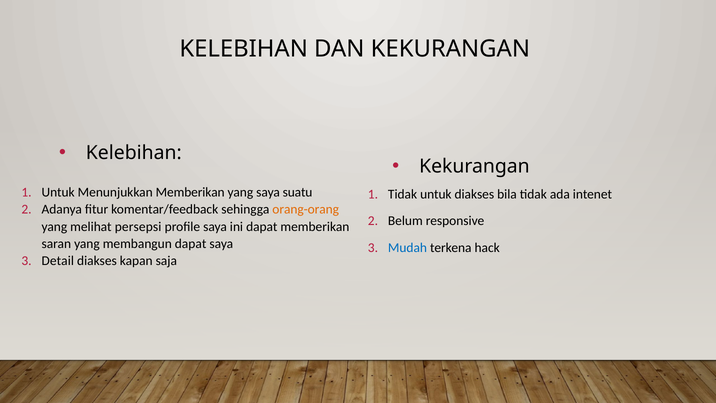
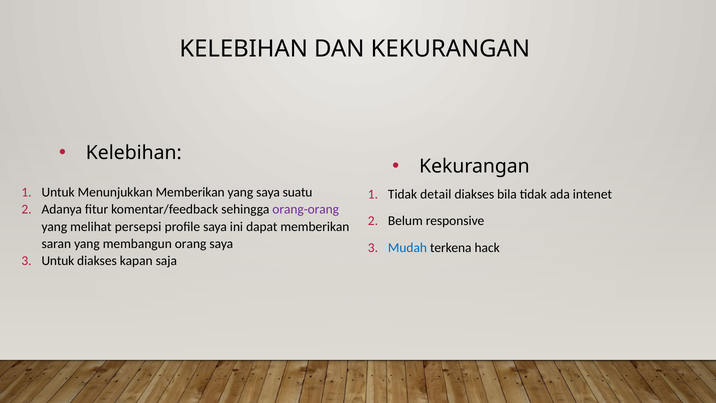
Tidak untuk: untuk -> detail
orang-orang colour: orange -> purple
membangun dapat: dapat -> orang
Detail at (58, 261): Detail -> Untuk
